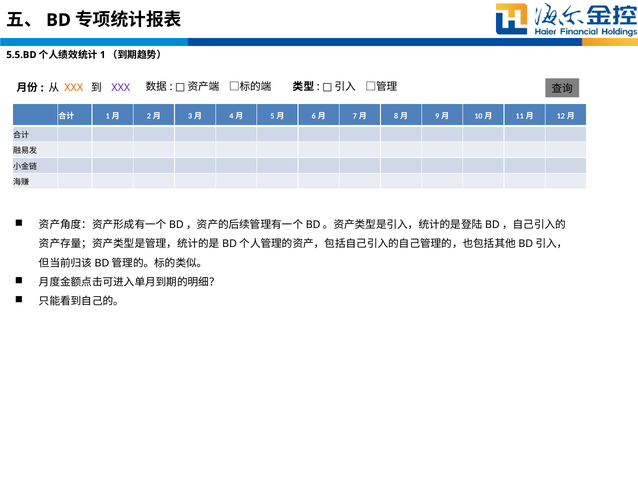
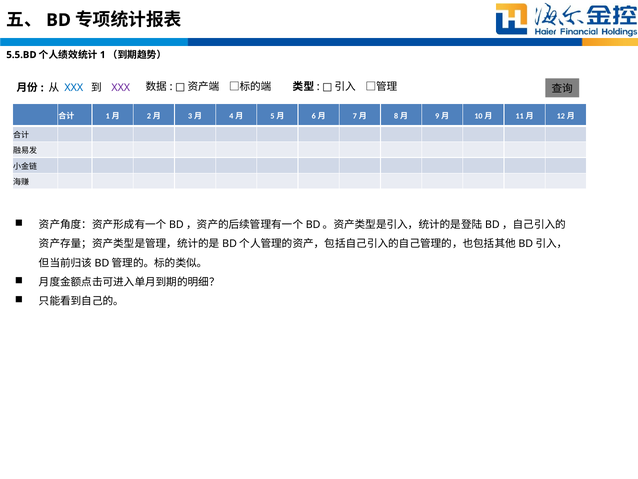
XXX at (74, 88) colour: orange -> blue
